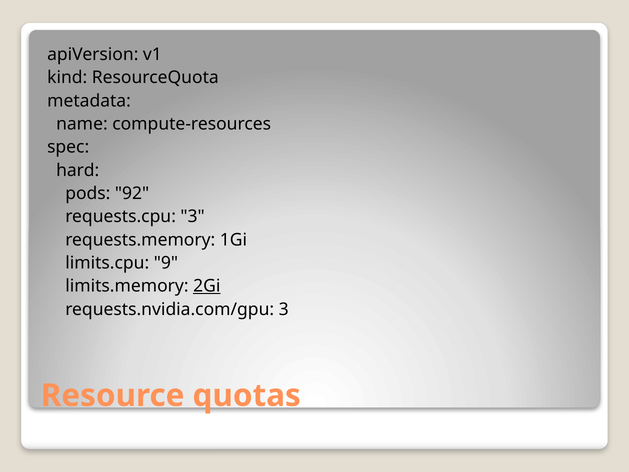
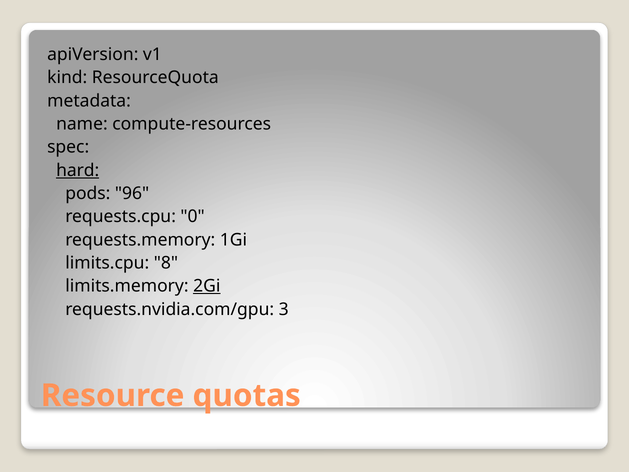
hard underline: none -> present
92: 92 -> 96
requests.cpu 3: 3 -> 0
9: 9 -> 8
